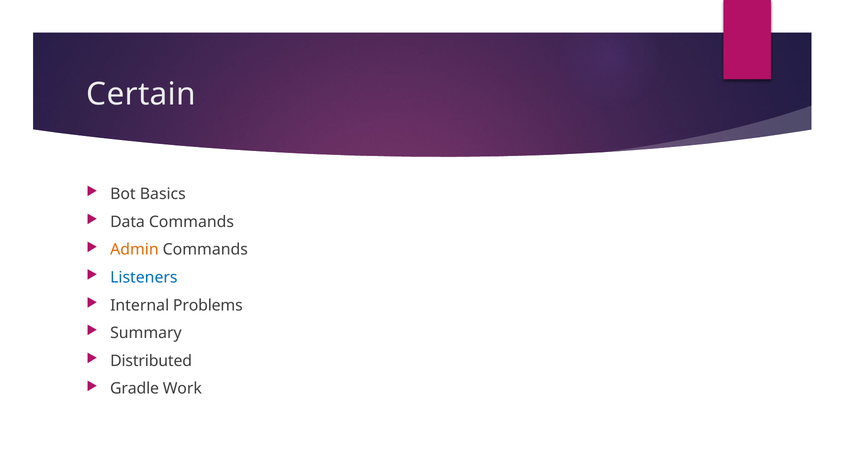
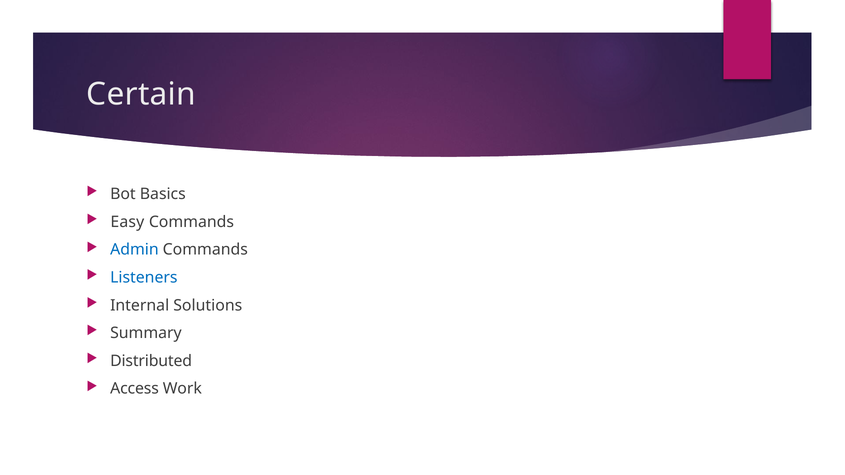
Data: Data -> Easy
Admin colour: orange -> blue
Problems: Problems -> Solutions
Gradle: Gradle -> Access
